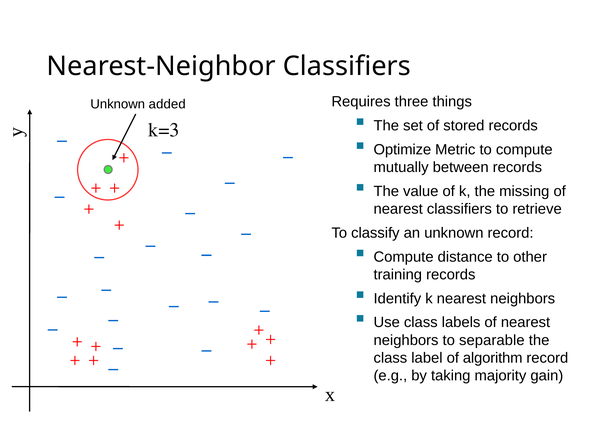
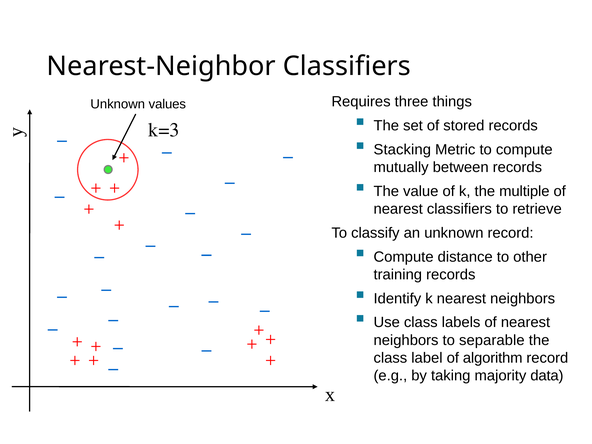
added: added -> values
Optimize: Optimize -> Stacking
missing: missing -> multiple
gain: gain -> data
